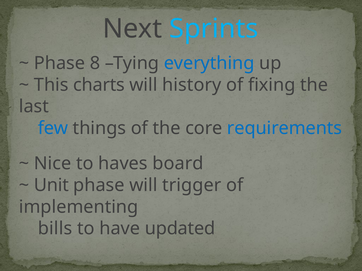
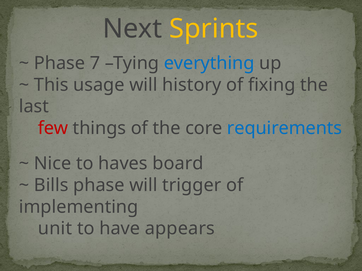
Sprints colour: light blue -> yellow
8: 8 -> 7
charts: charts -> usage
few colour: blue -> red
Unit: Unit -> Bills
bills: bills -> unit
updated: updated -> appears
